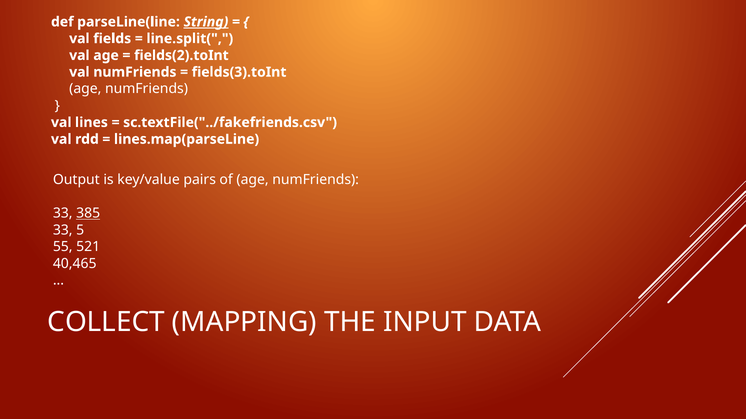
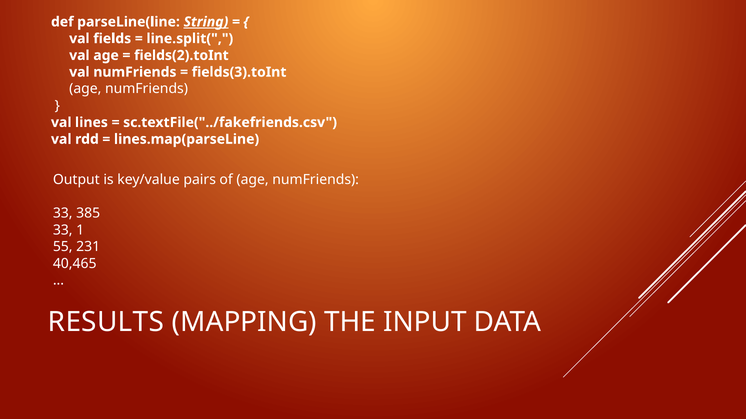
385 underline: present -> none
5: 5 -> 1
521: 521 -> 231
COLLECT: COLLECT -> RESULTS
